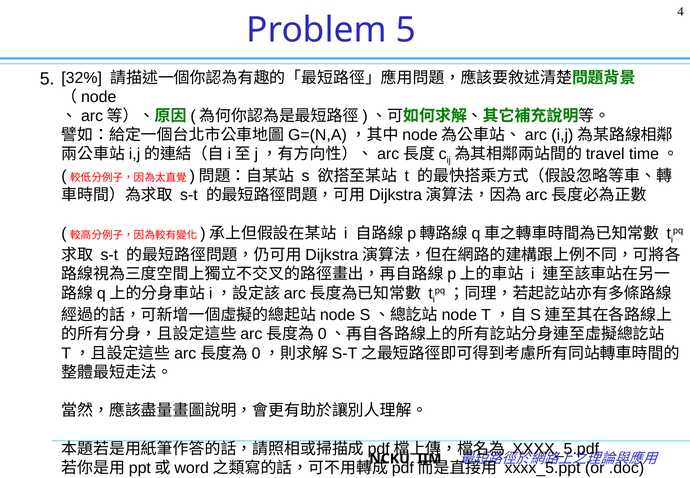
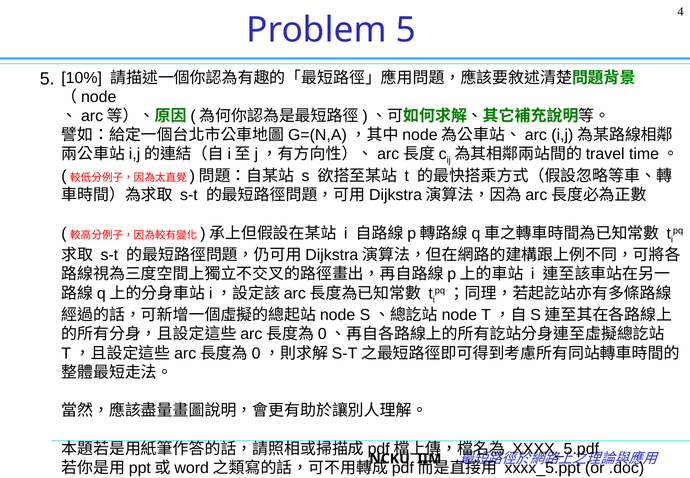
32%: 32% -> 10%
